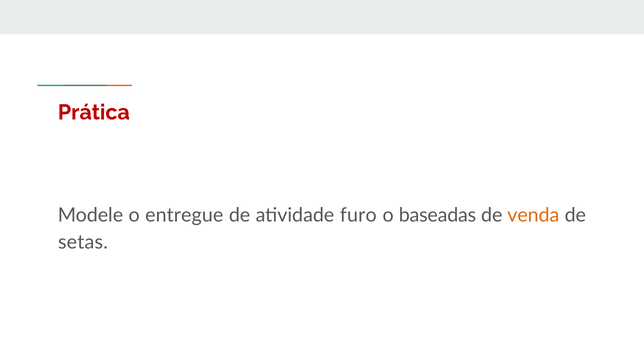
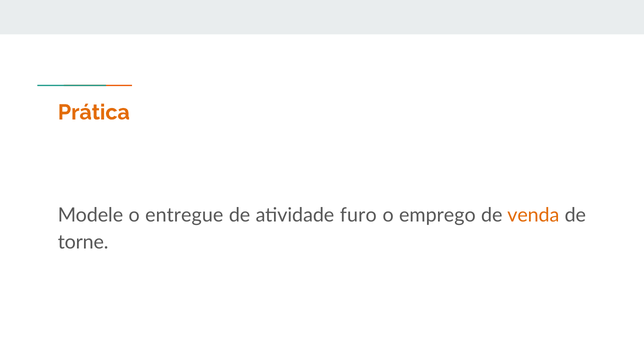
Prática colour: red -> orange
baseadas: baseadas -> emprego
setas: setas -> torne
